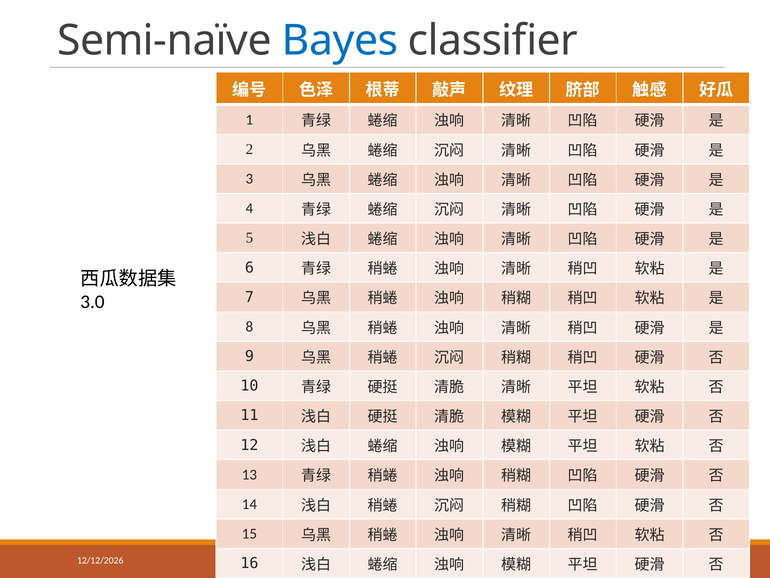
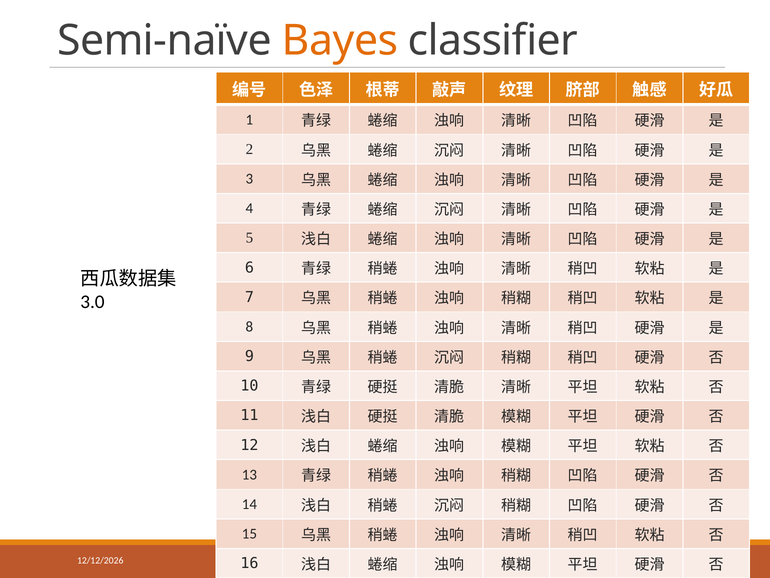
Bayes colour: blue -> orange
